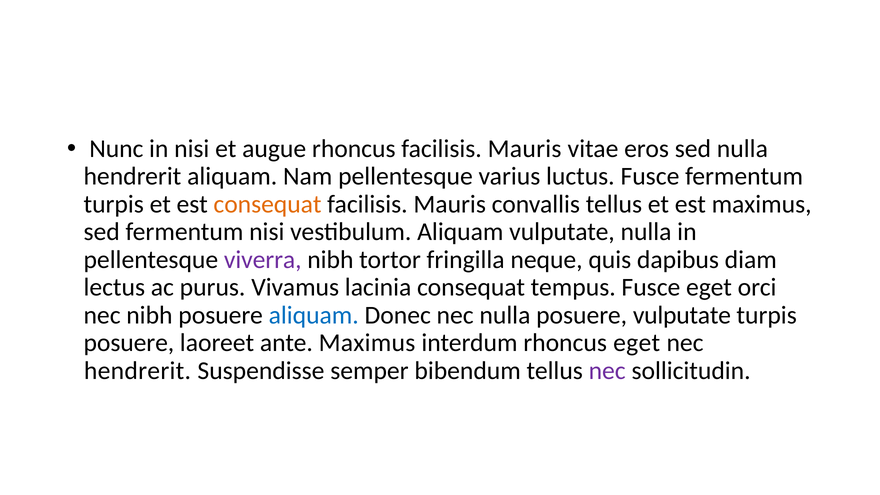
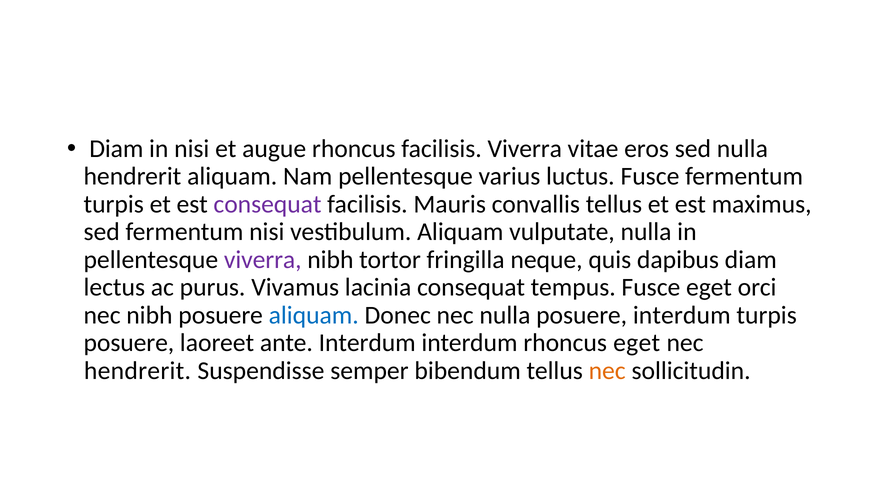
Nunc at (116, 149): Nunc -> Diam
rhoncus facilisis Mauris: Mauris -> Viverra
consequat at (268, 204) colour: orange -> purple
posuere vulputate: vulputate -> interdum
ante Maximus: Maximus -> Interdum
nec at (607, 371) colour: purple -> orange
